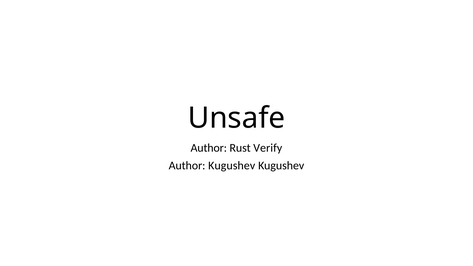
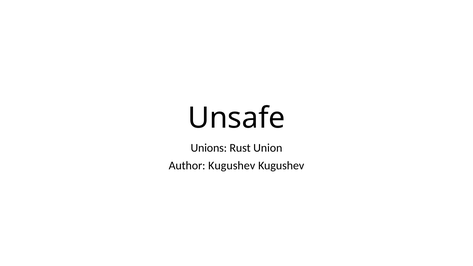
Author at (209, 148): Author -> Unions
Verify: Verify -> Union
